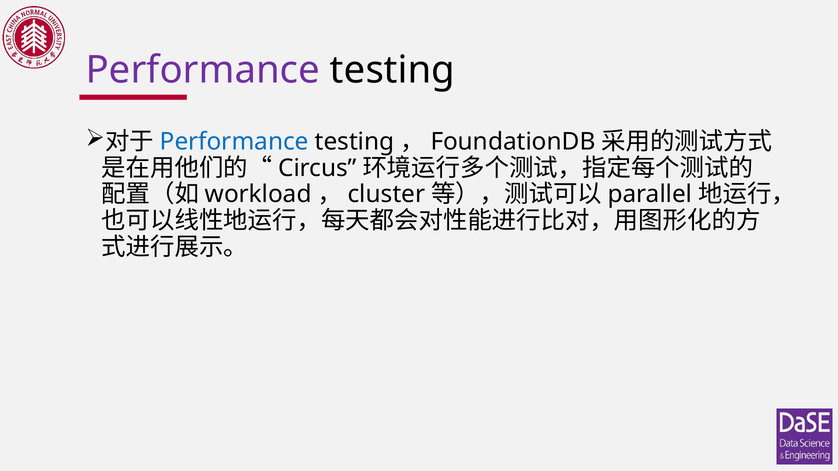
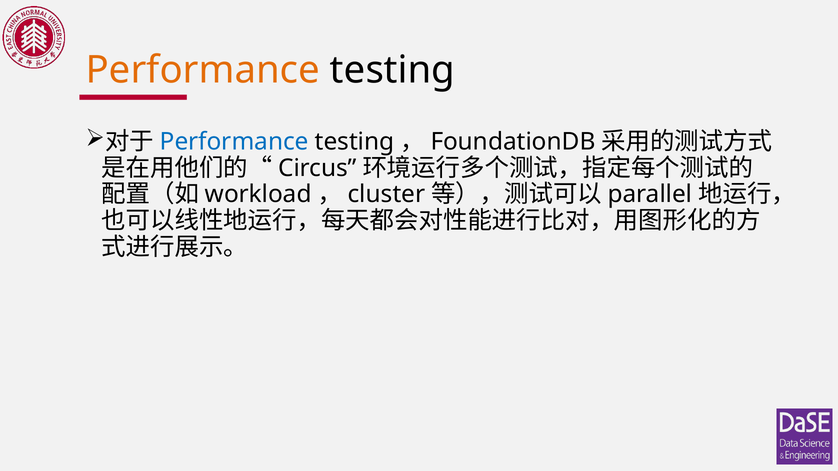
Performance at (203, 70) colour: purple -> orange
